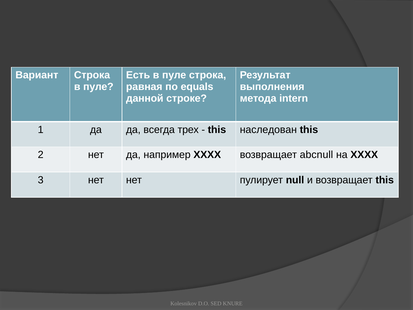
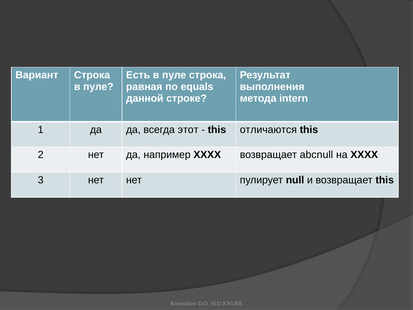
трех: трех -> этот
наследован: наследован -> отличаются
